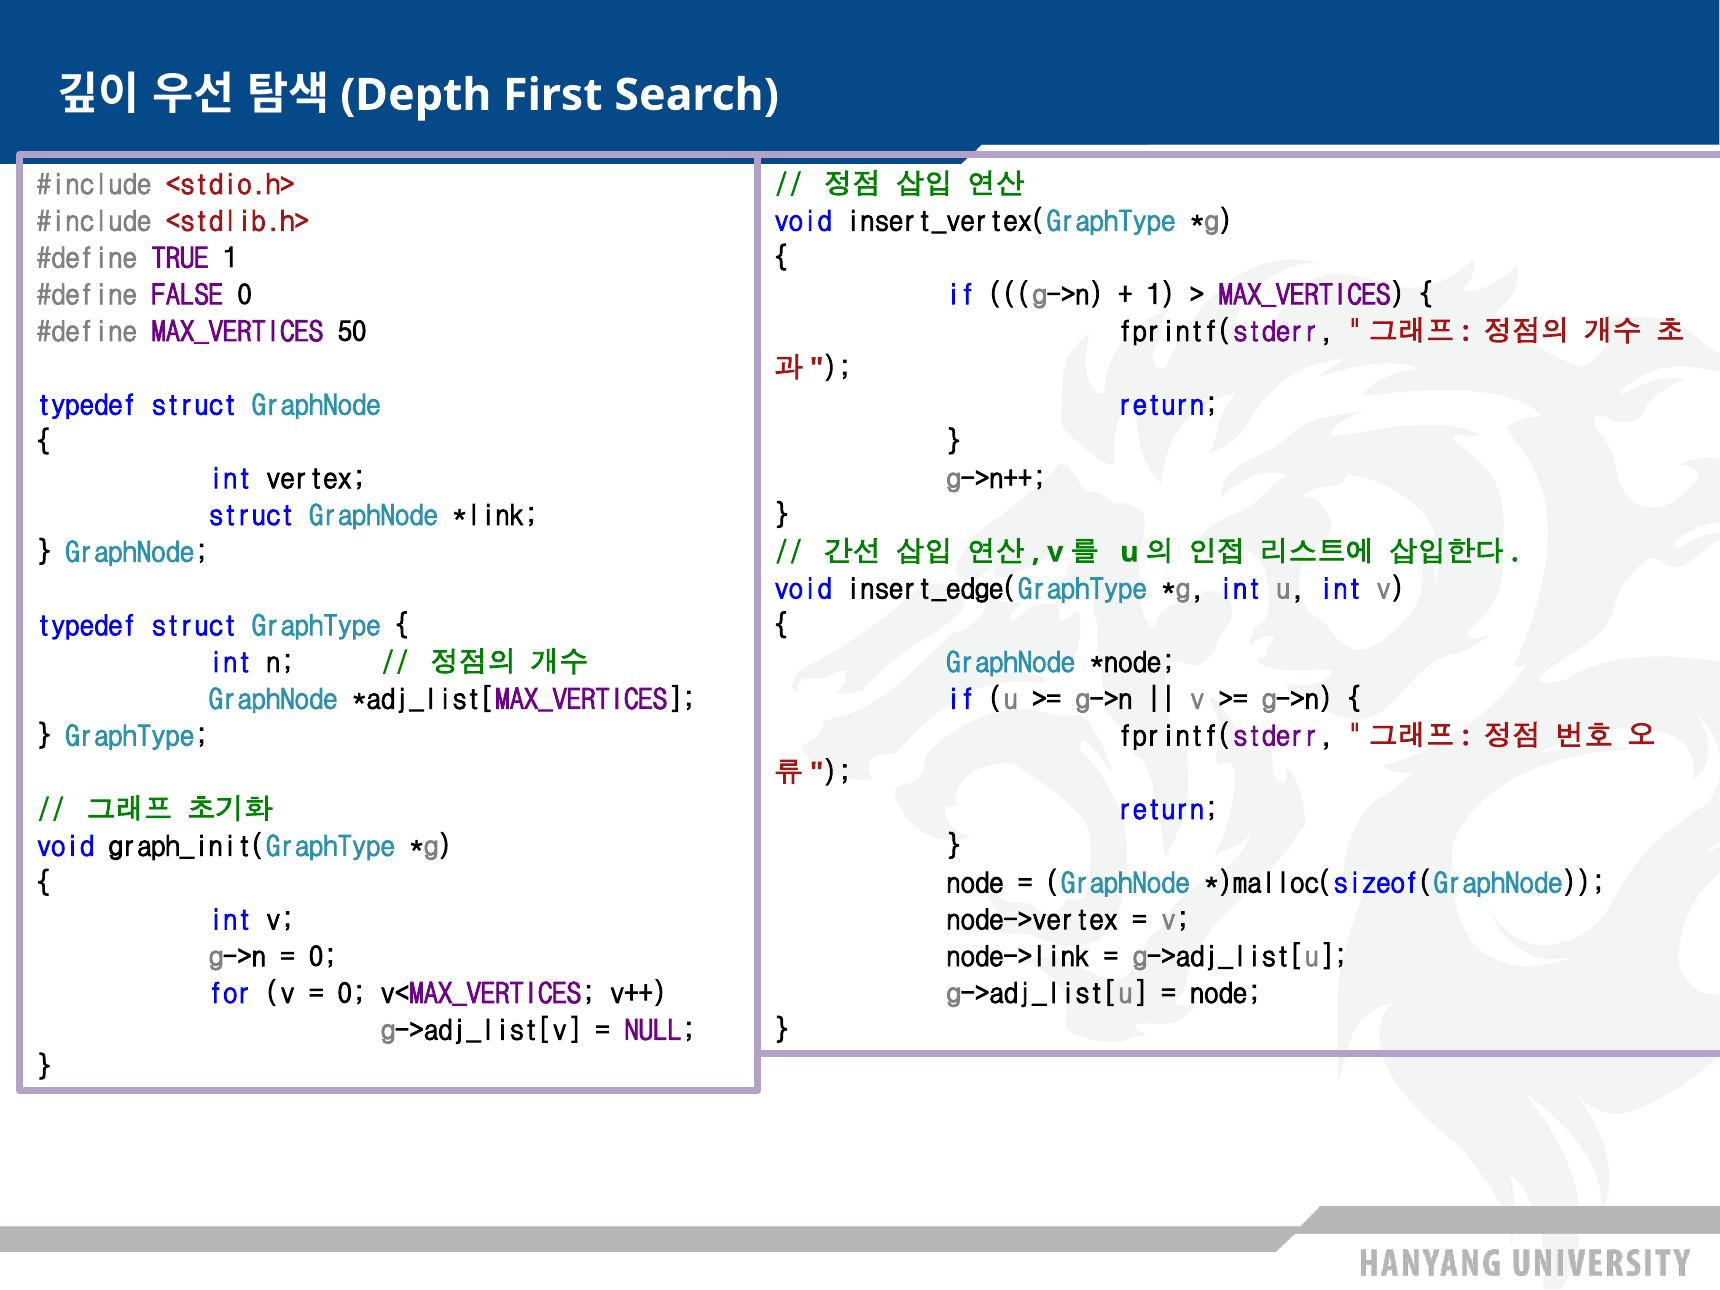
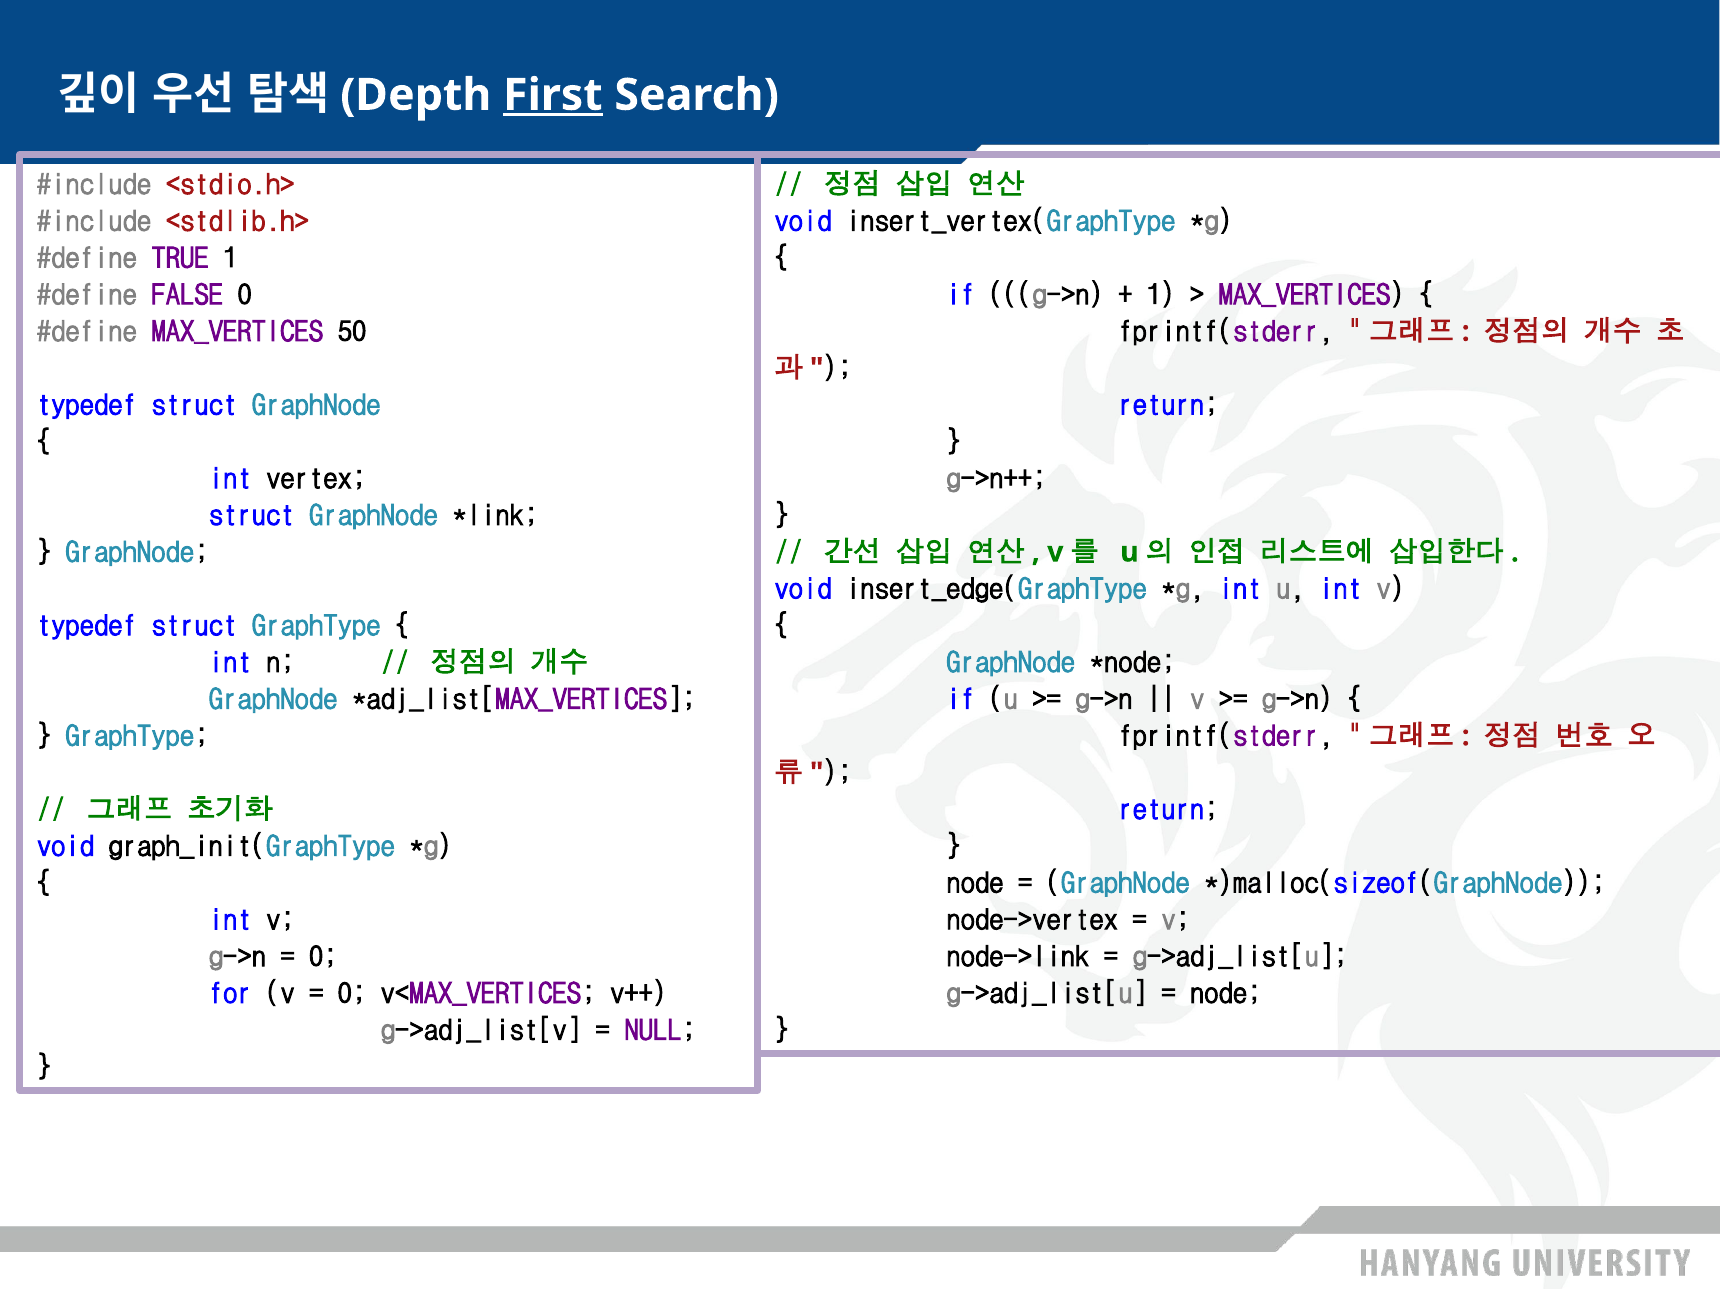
First underline: none -> present
